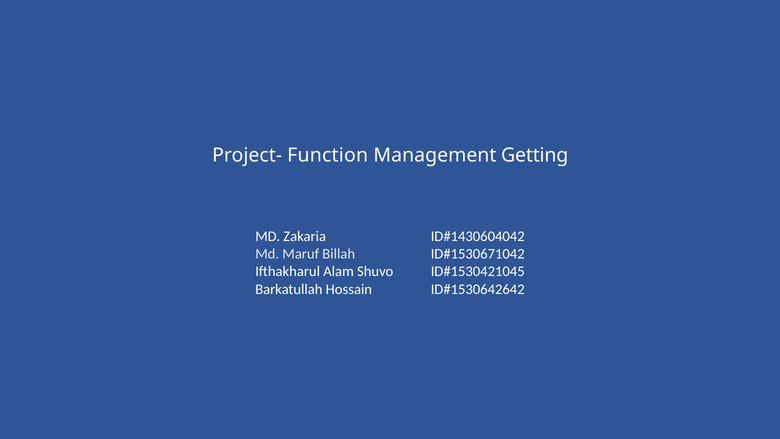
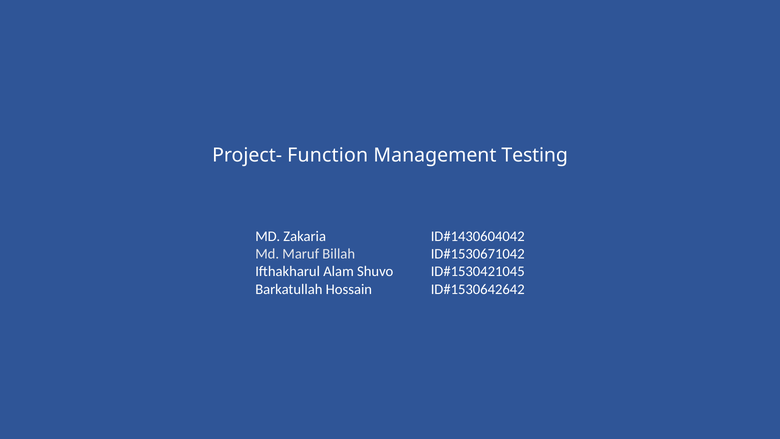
Getting: Getting -> Testing
